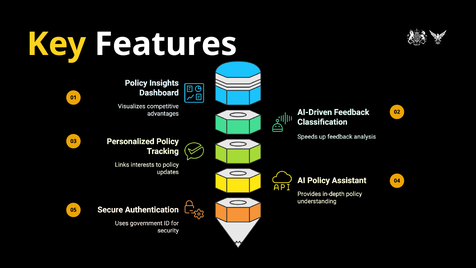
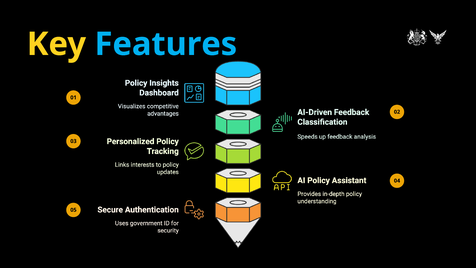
Features colour: white -> light blue
